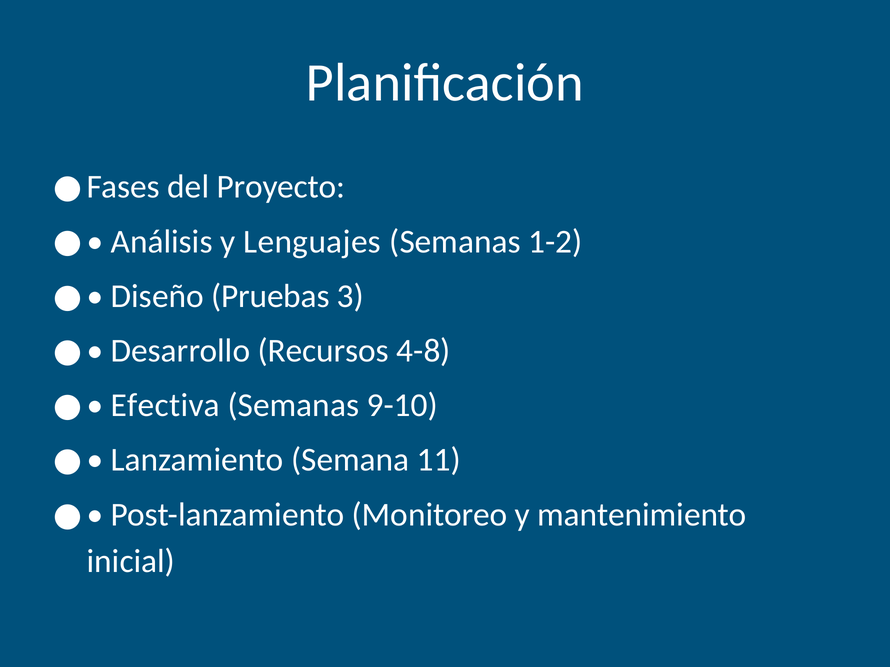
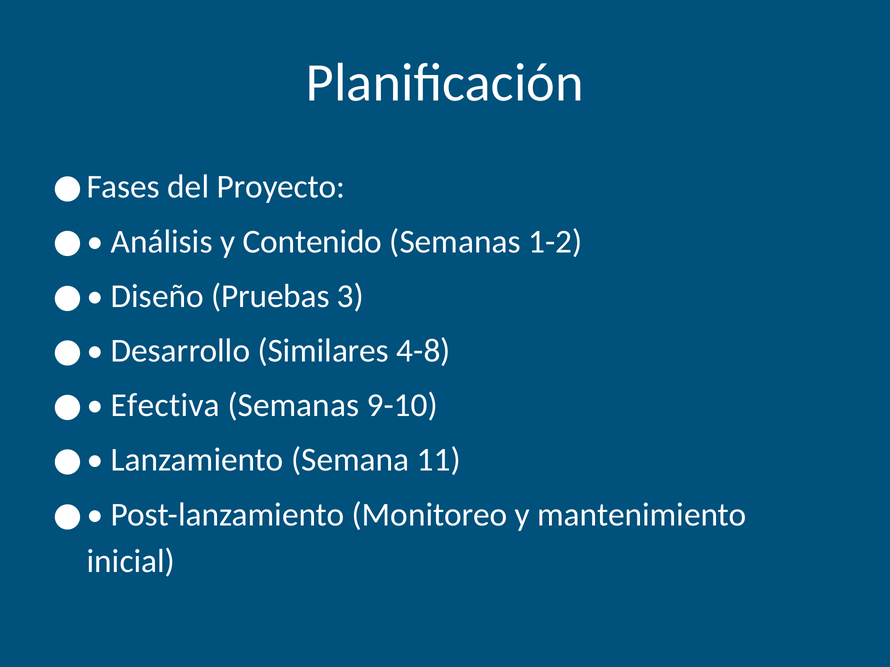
Lenguajes: Lenguajes -> Contenido
Recursos: Recursos -> Similares
